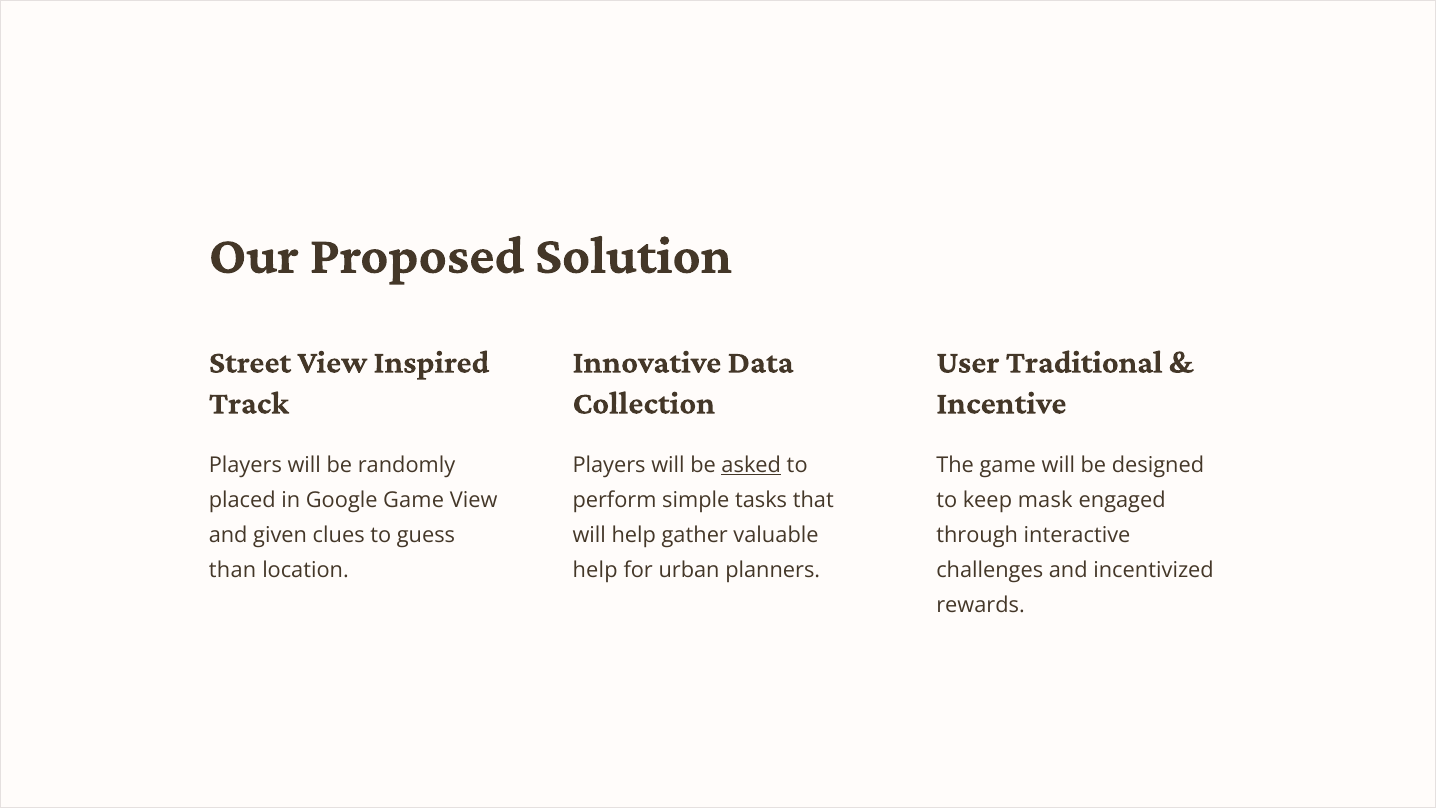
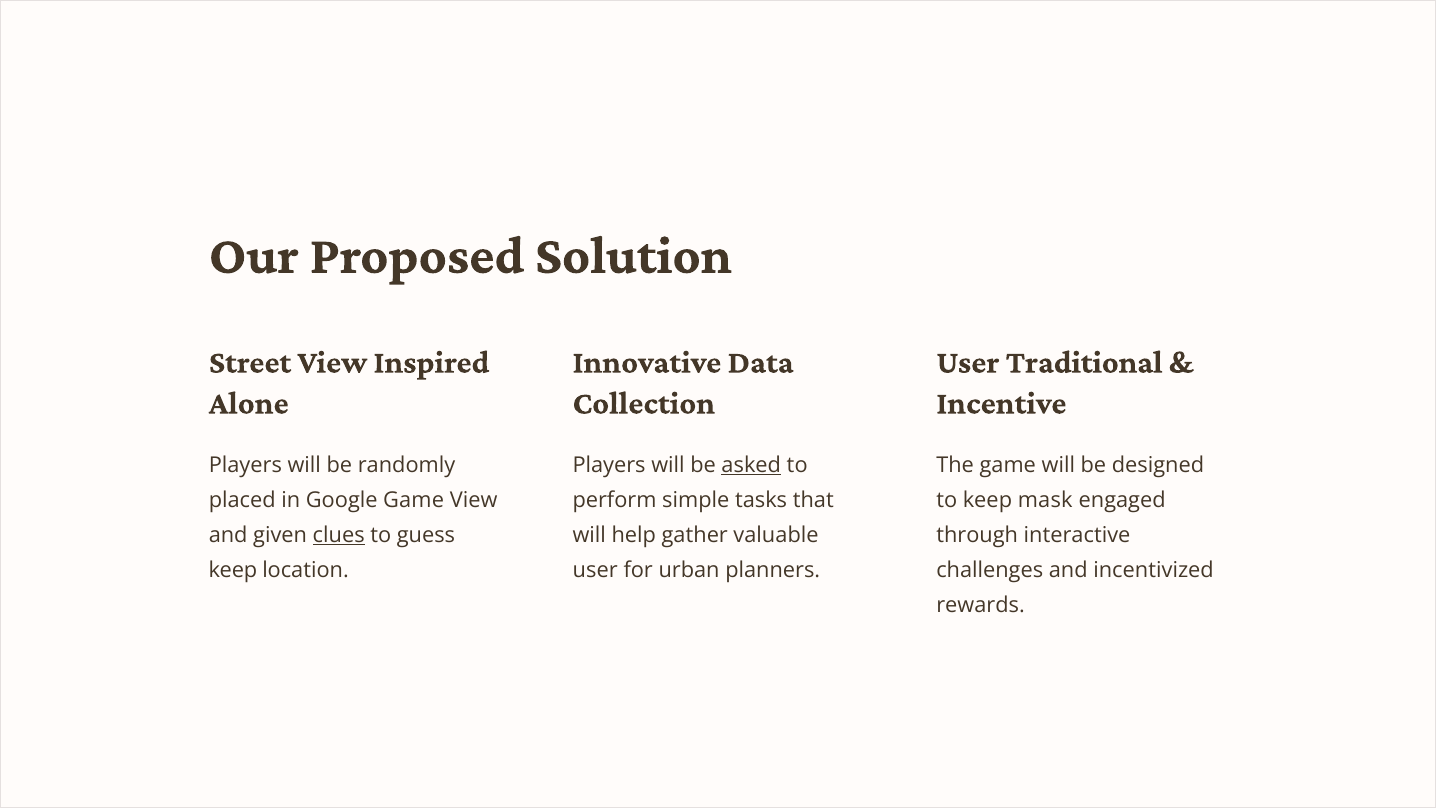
Track: Track -> Alone
clues underline: none -> present
than at (233, 570): than -> keep
help at (595, 570): help -> user
